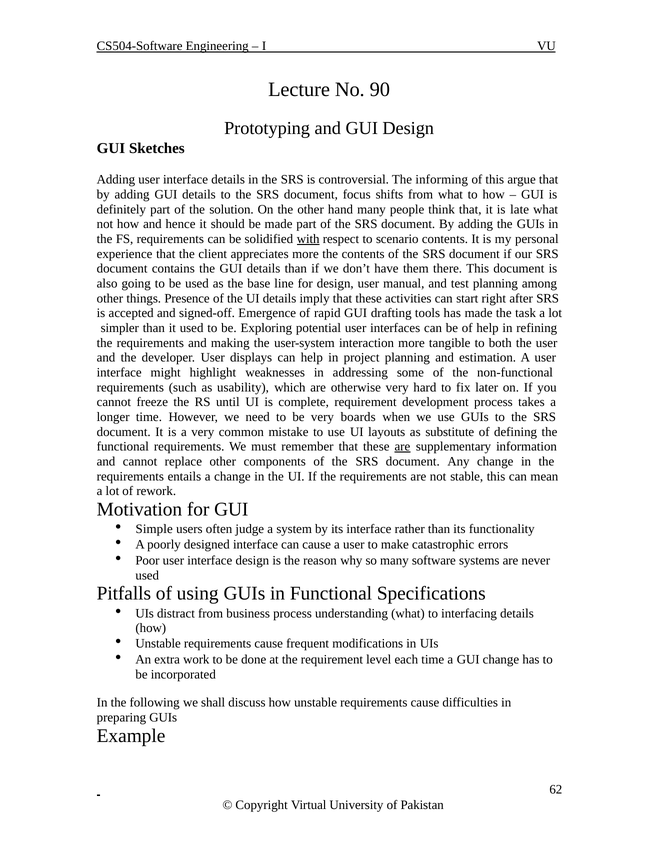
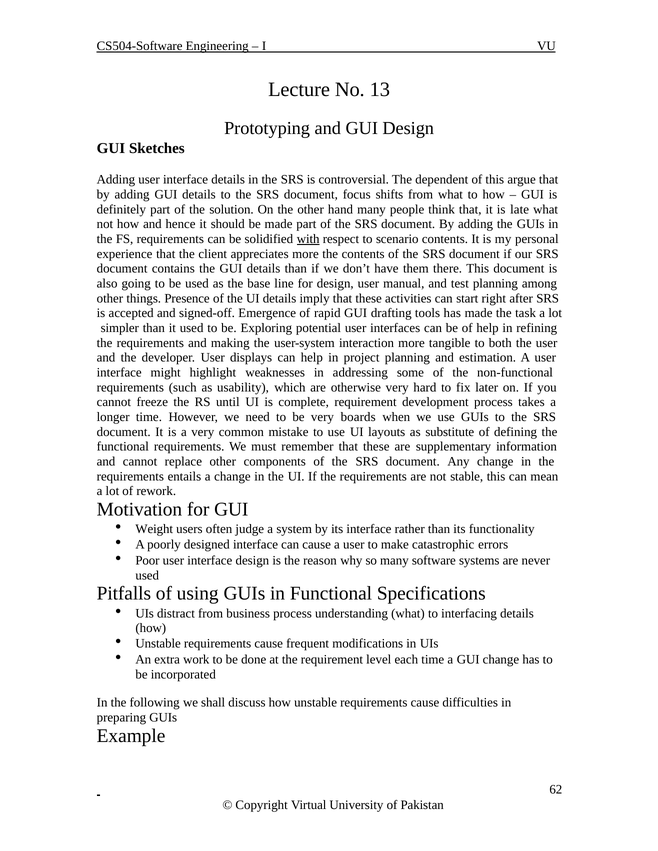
90: 90 -> 13
informing: informing -> dependent
are at (402, 447) underline: present -> none
Simple: Simple -> Weight
